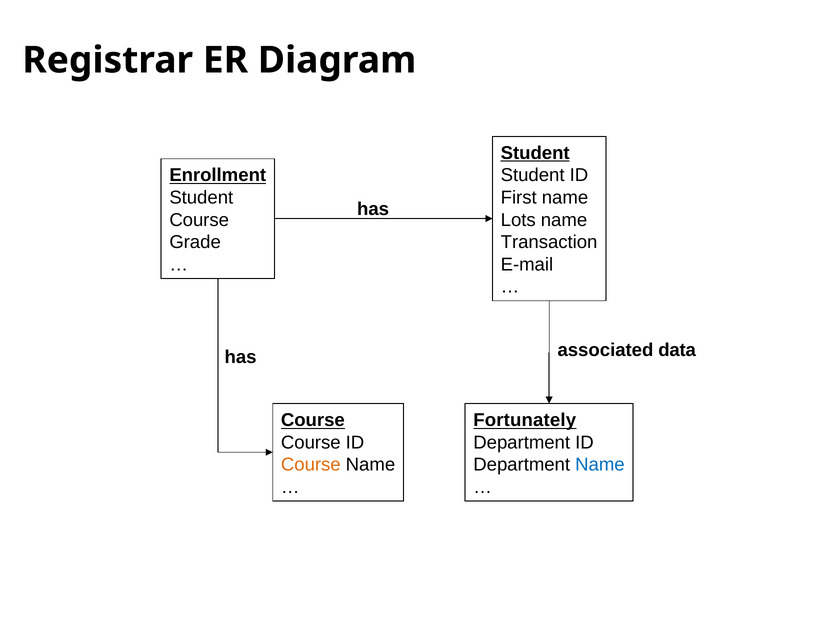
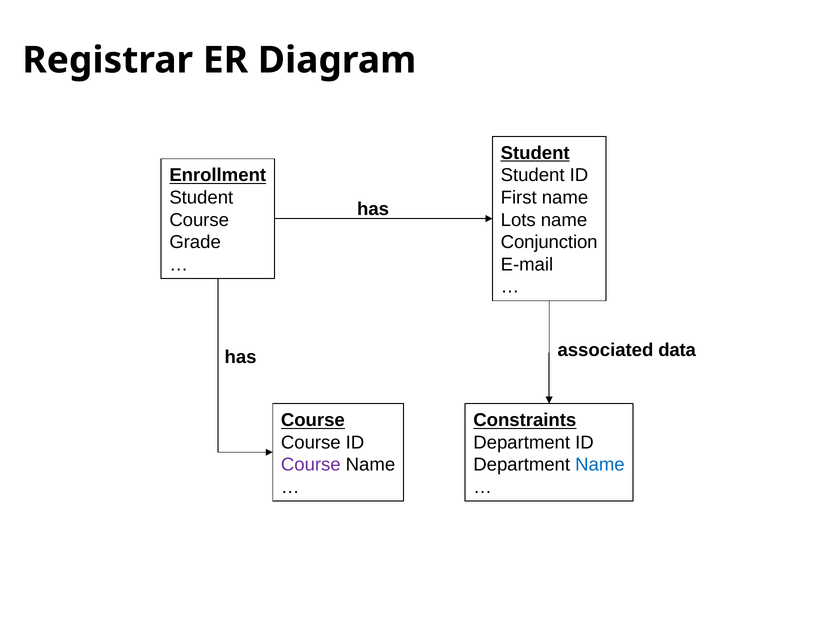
Transaction: Transaction -> Conjunction
Fortunately: Fortunately -> Constraints
Course at (311, 465) colour: orange -> purple
